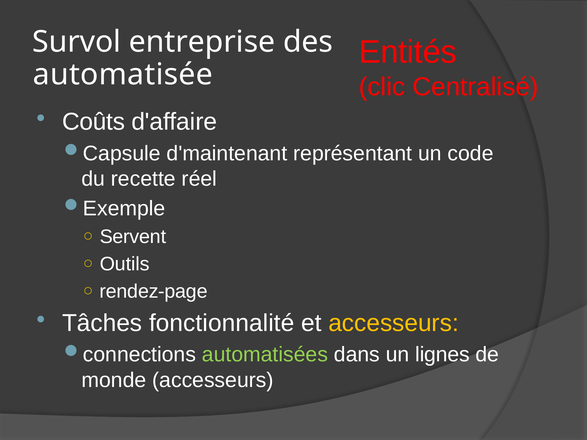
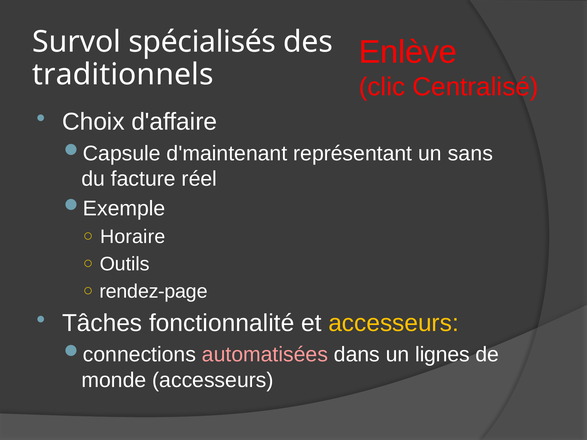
entreprise: entreprise -> spécialisés
Entités: Entités -> Enlève
automatisée: automatisée -> traditionnels
Coûts: Coûts -> Choix
code: code -> sans
recette: recette -> facture
Servent: Servent -> Horaire
automatisées colour: light green -> pink
